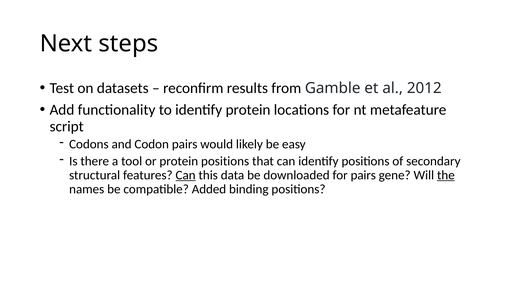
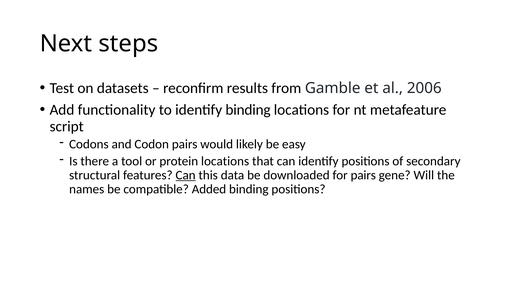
2012: 2012 -> 2006
identify protein: protein -> binding
protein positions: positions -> locations
the underline: present -> none
